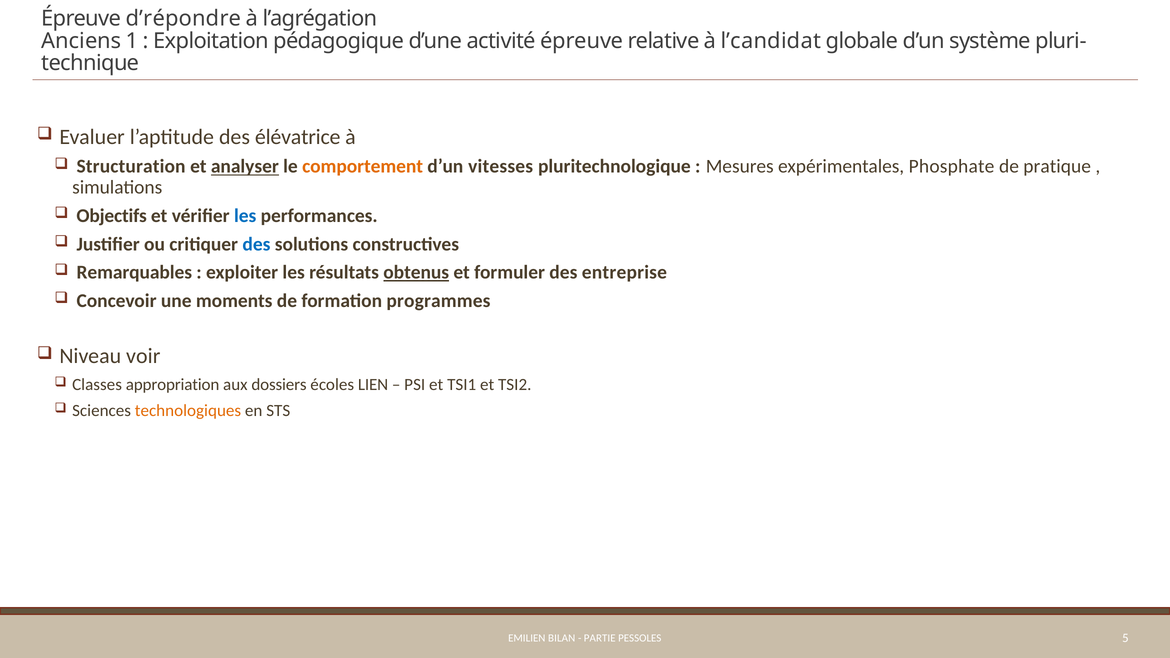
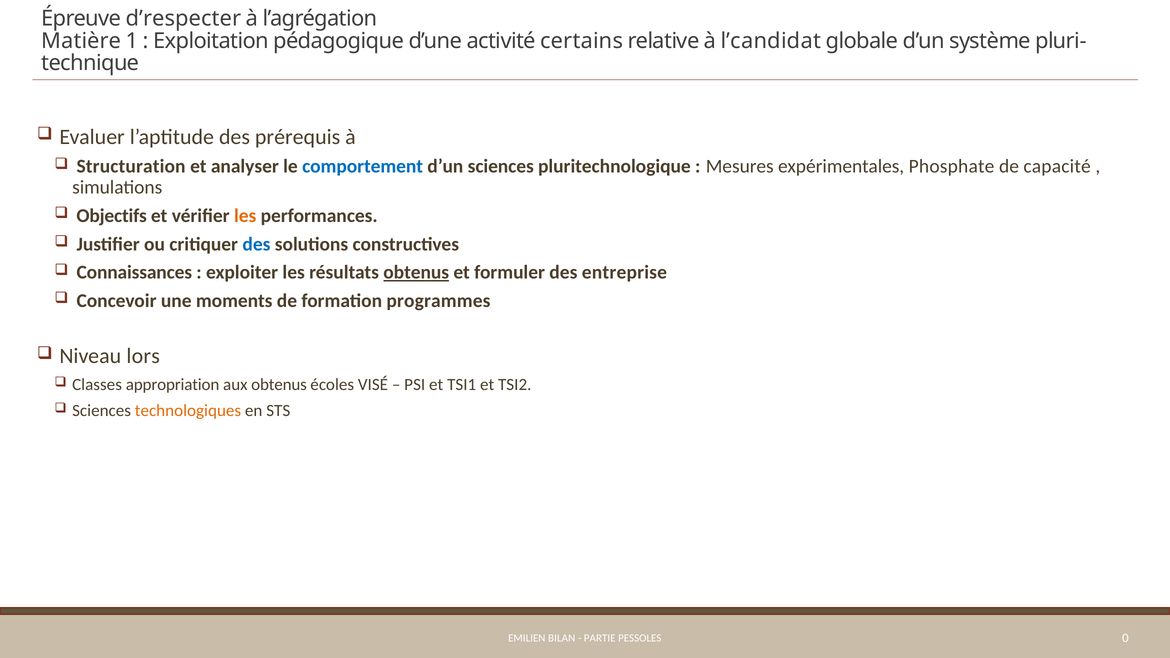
d’répondre: d’répondre -> d’respecter
Anciens: Anciens -> Matière
activité épreuve: épreuve -> certains
élévatrice: élévatrice -> prérequis
analyser underline: present -> none
comportement colour: orange -> blue
d’un vitesses: vitesses -> sciences
pratique: pratique -> capacité
les at (245, 216) colour: blue -> orange
Remarquables: Remarquables -> Connaissances
voir: voir -> lors
aux dossiers: dossiers -> obtenus
LIEN: LIEN -> VISÉ
5: 5 -> 0
